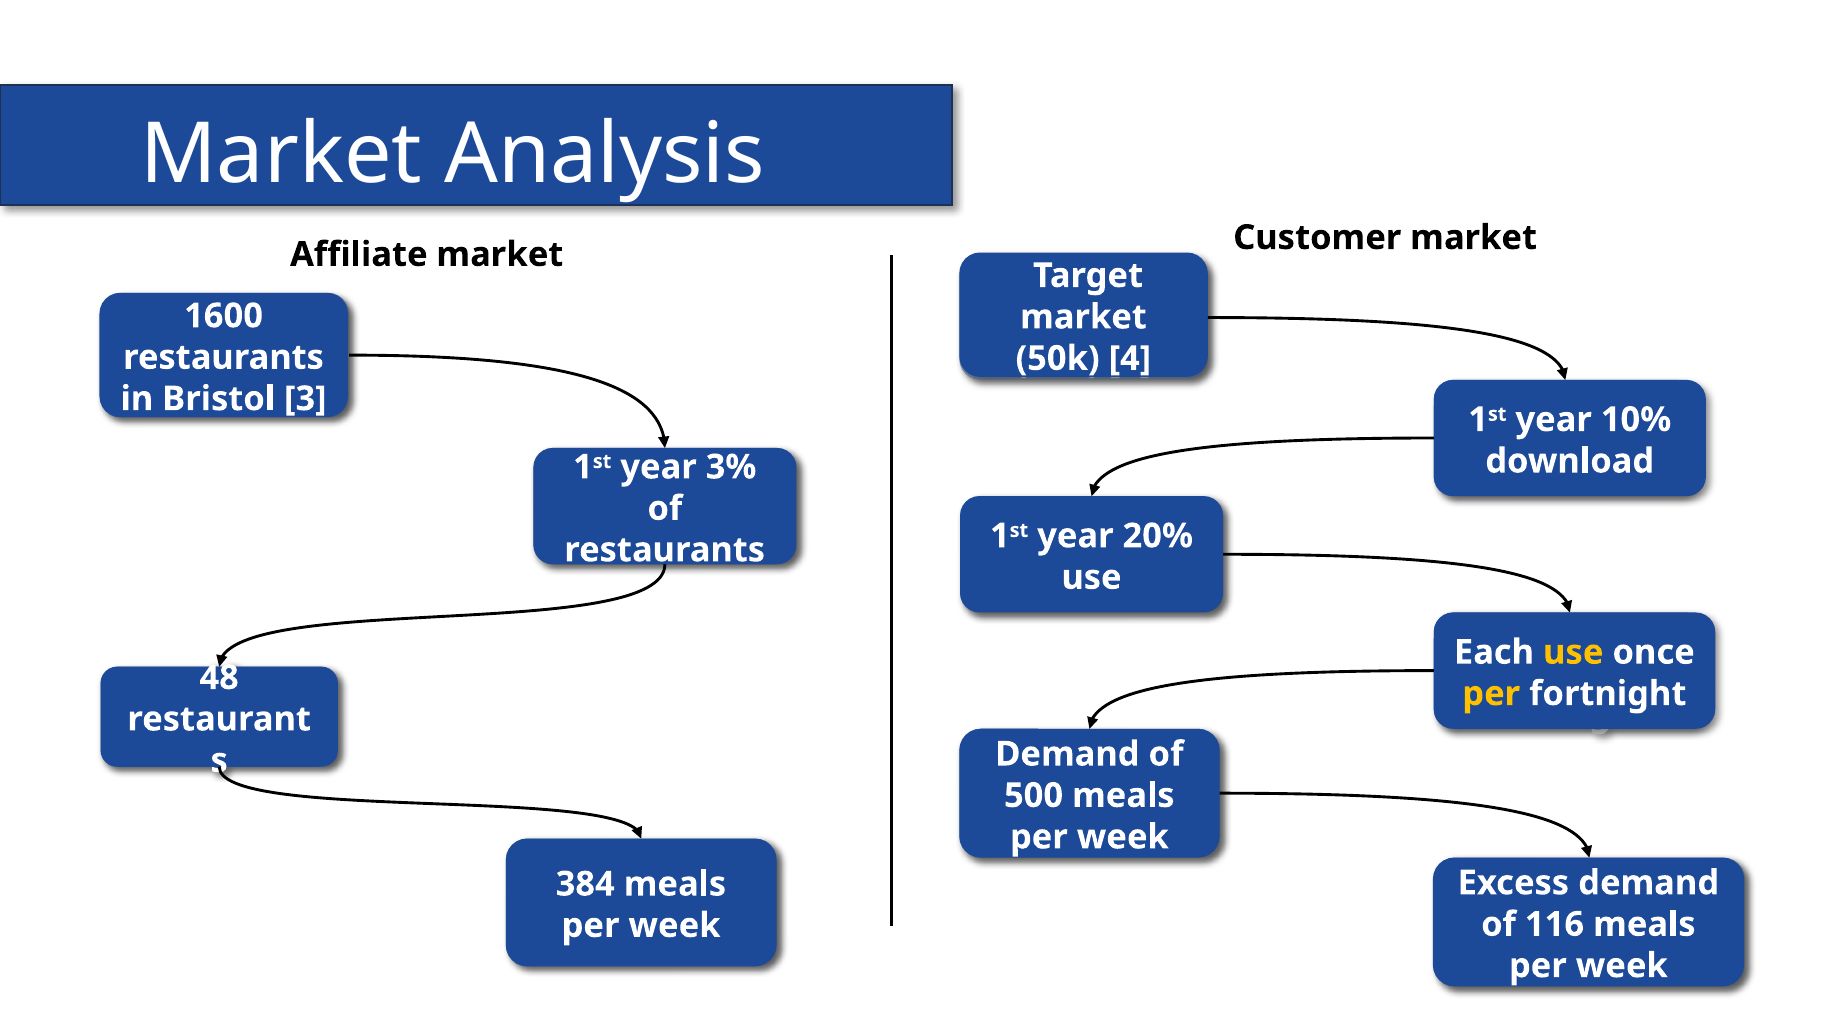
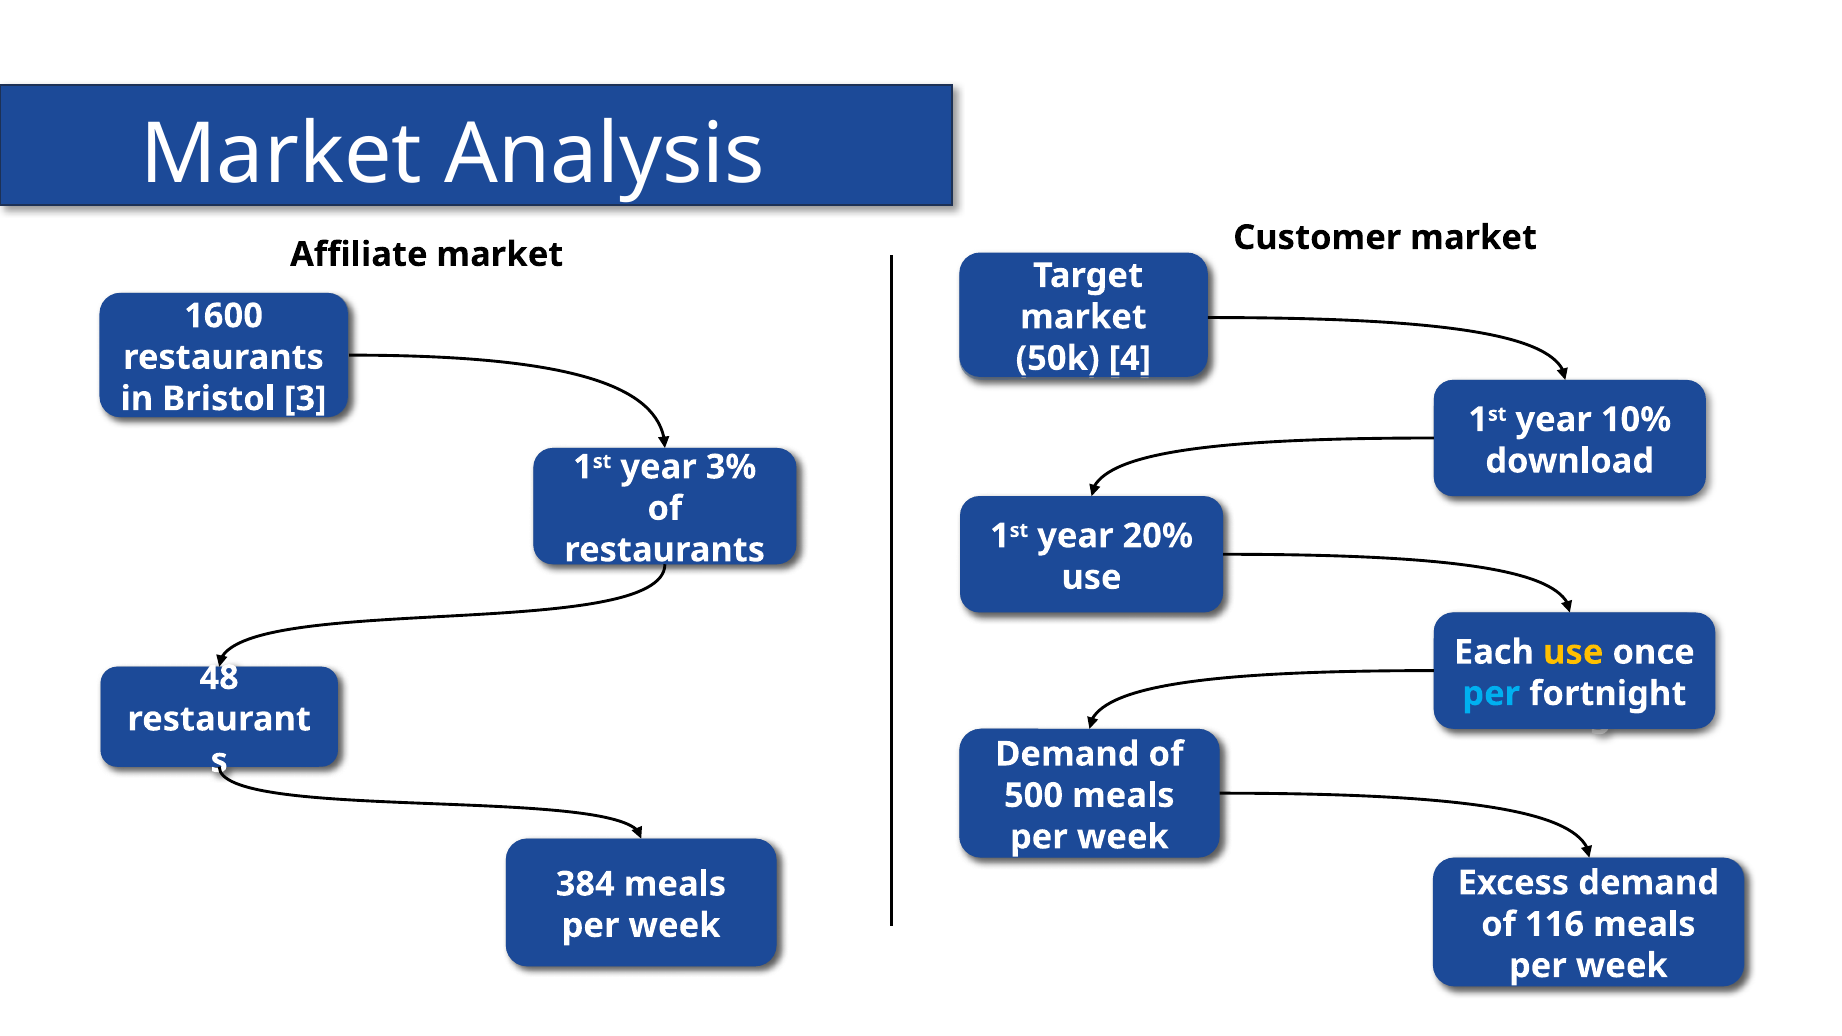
per at (1491, 694) colour: yellow -> light blue
